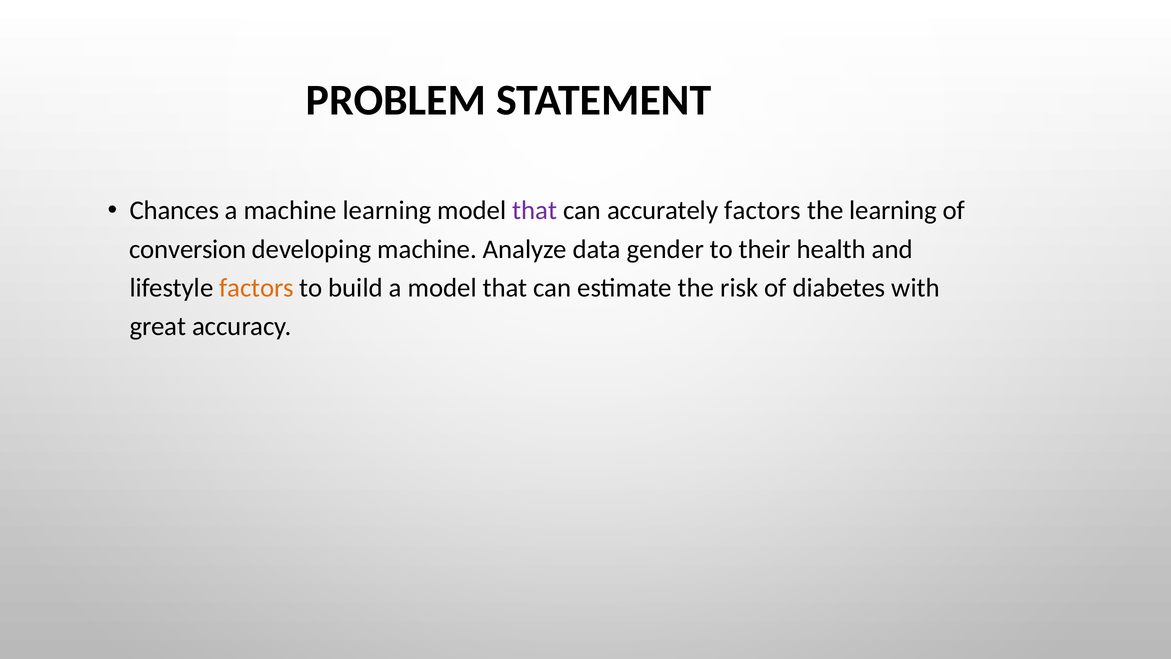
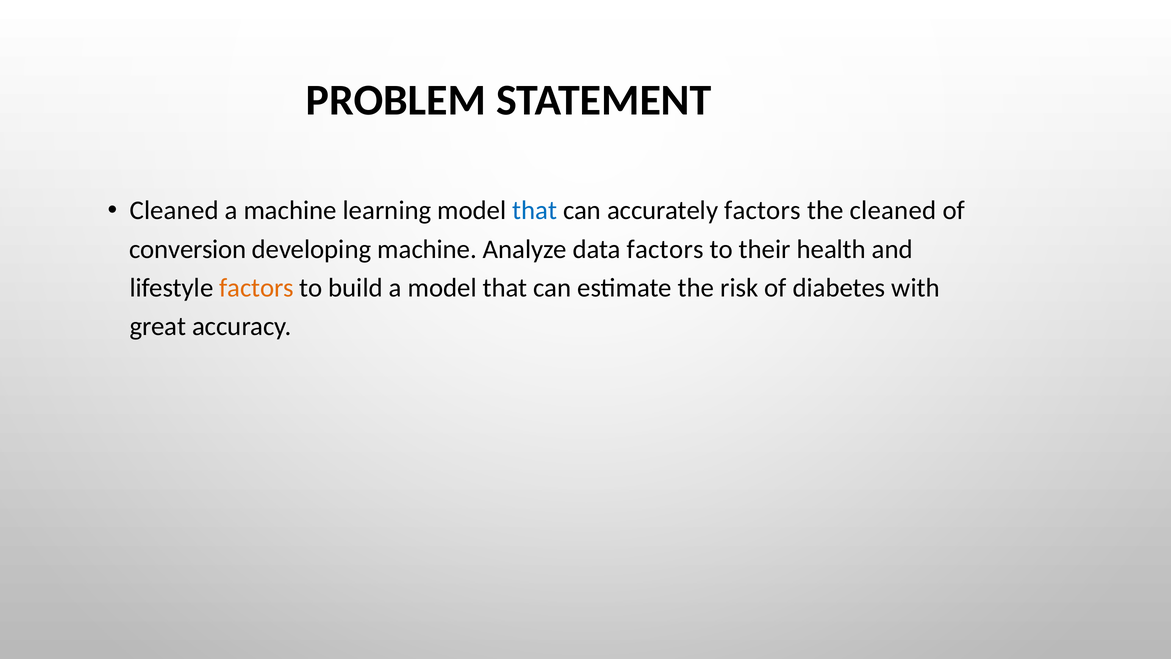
Chances at (174, 210): Chances -> Cleaned
that at (535, 210) colour: purple -> blue
the learning: learning -> cleaned
data gender: gender -> factors
